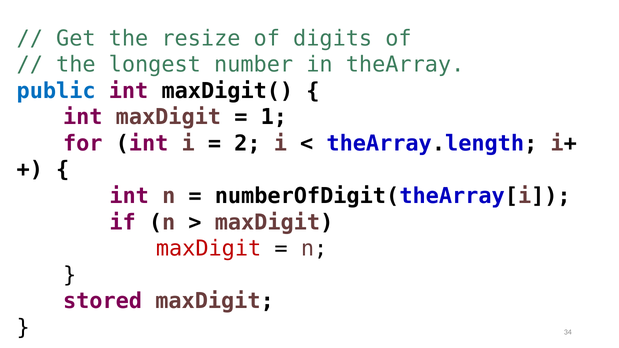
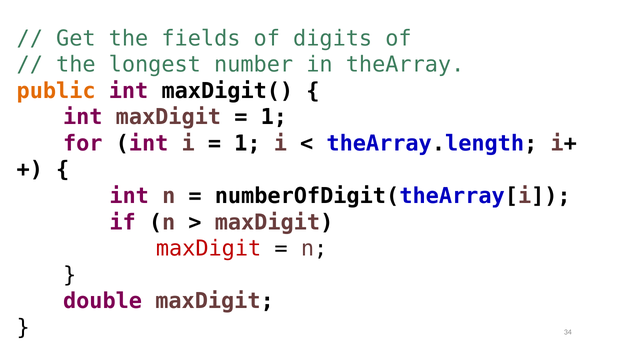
resize: resize -> fields
public colour: blue -> orange
2 at (247, 144): 2 -> 1
stored: stored -> double
